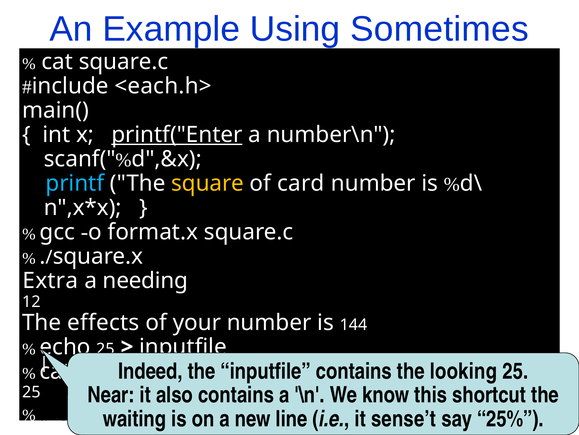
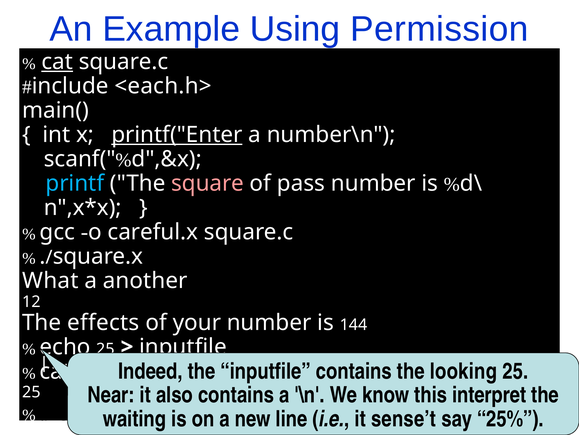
Sometimes: Sometimes -> Permission
cat at (57, 61) underline: none -> present
square colour: yellow -> pink
card: card -> pass
format.x: format.x -> careful.x
Extra: Extra -> What
needing: needing -> another
shortcut: shortcut -> interpret
